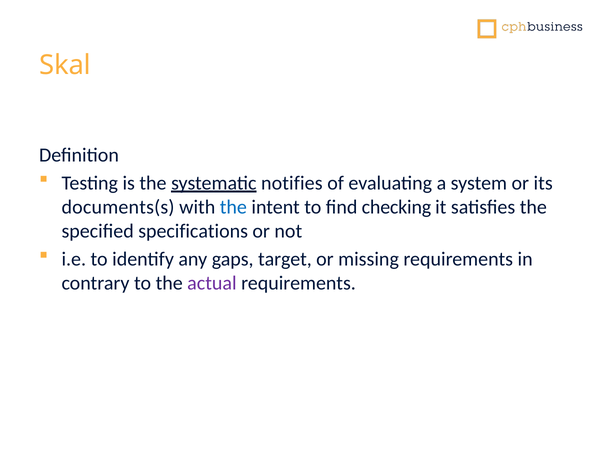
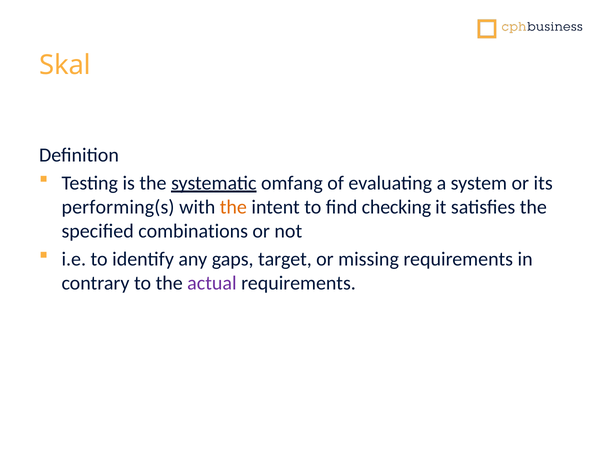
notifies: notifies -> omfang
documents(s: documents(s -> performing(s
the at (233, 207) colour: blue -> orange
specifications: specifications -> combinations
